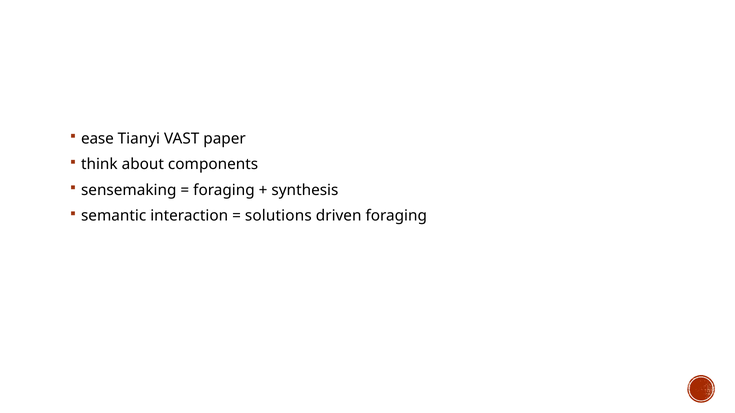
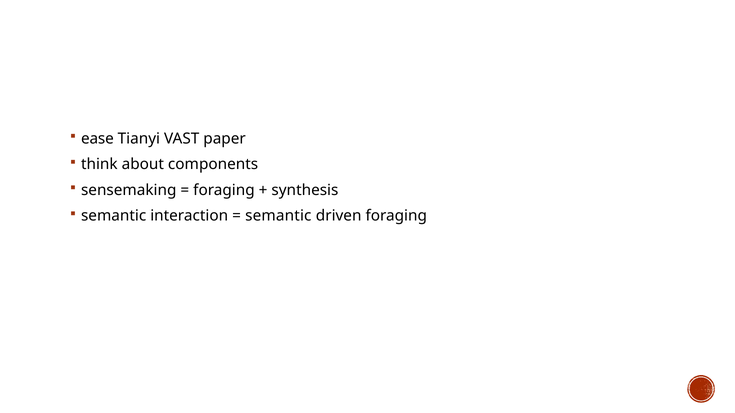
solutions at (278, 216): solutions -> semantic
